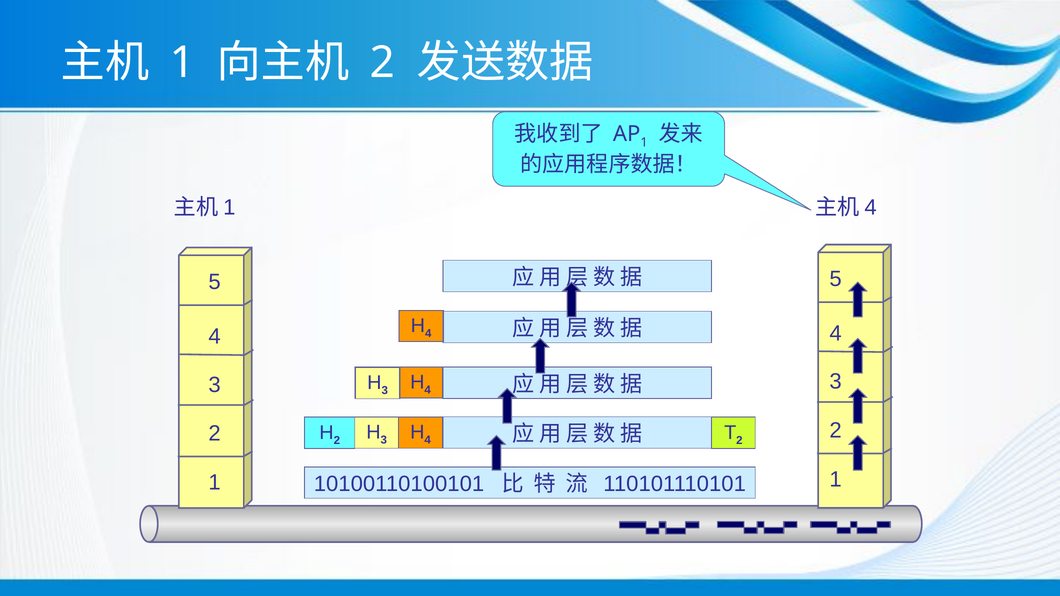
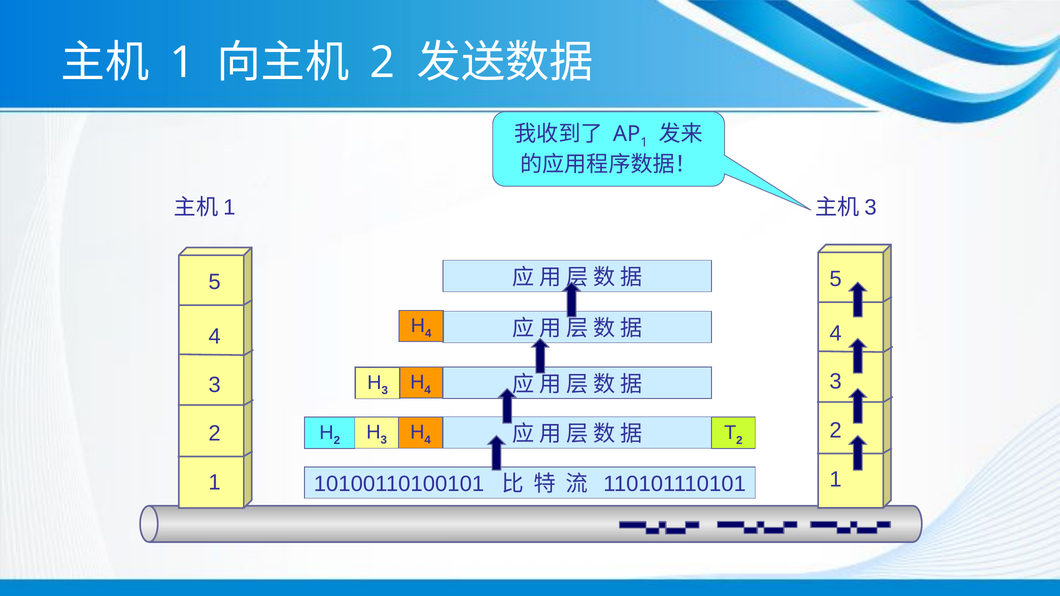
4 at (871, 208): 4 -> 3
